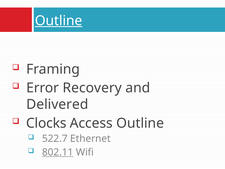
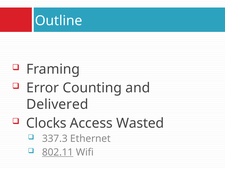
Outline at (59, 21) underline: present -> none
Recovery: Recovery -> Counting
Access Outline: Outline -> Wasted
522.7: 522.7 -> 337.3
